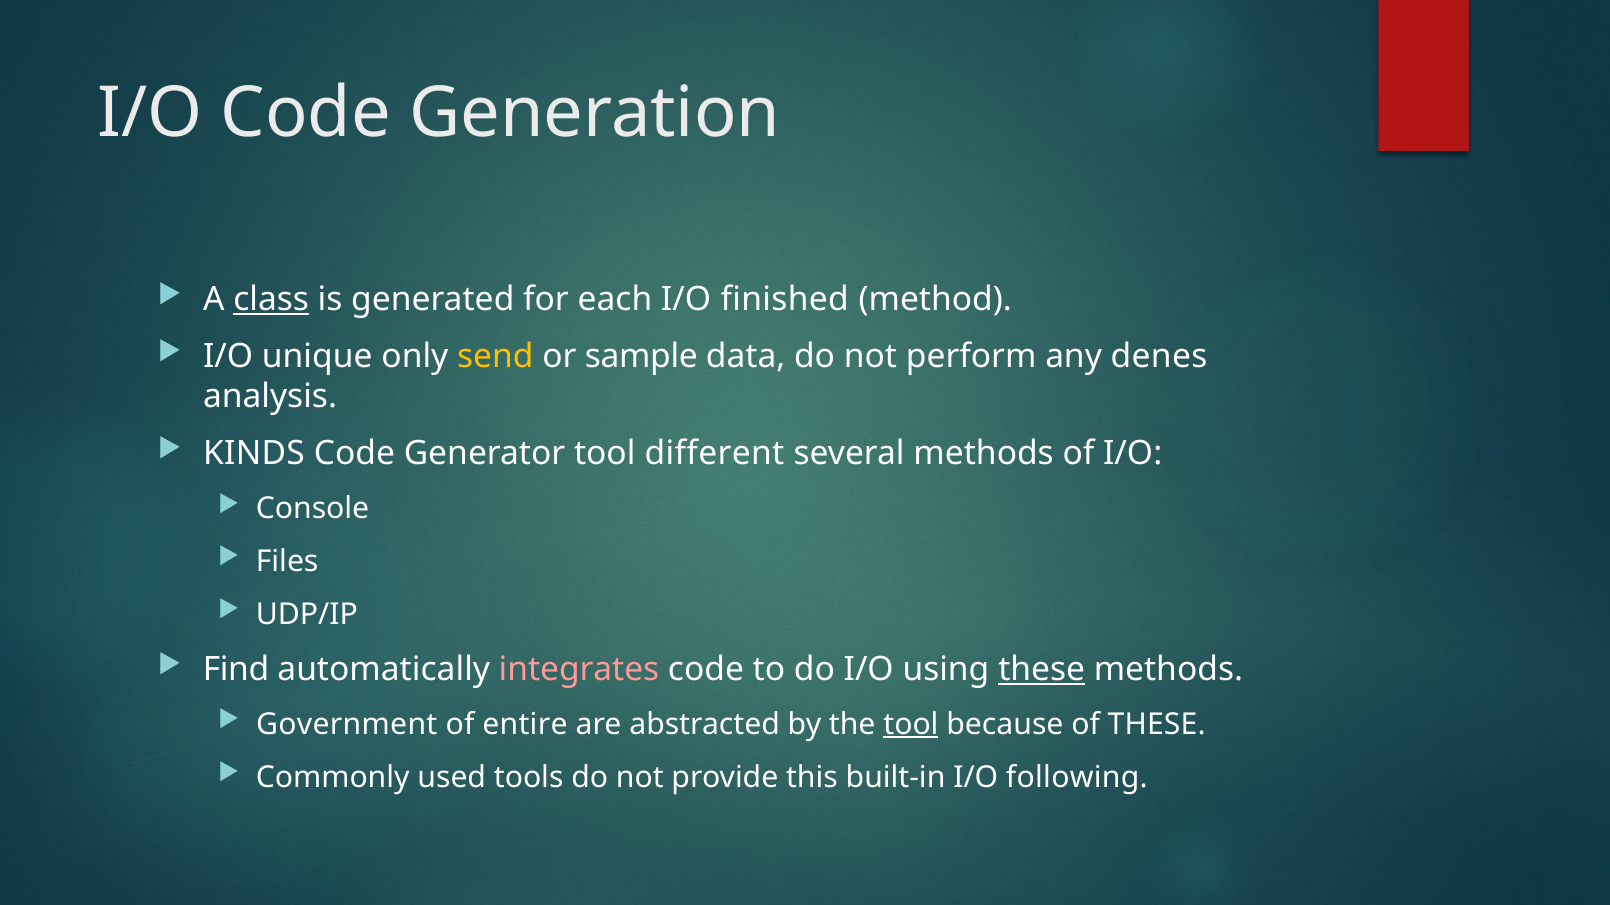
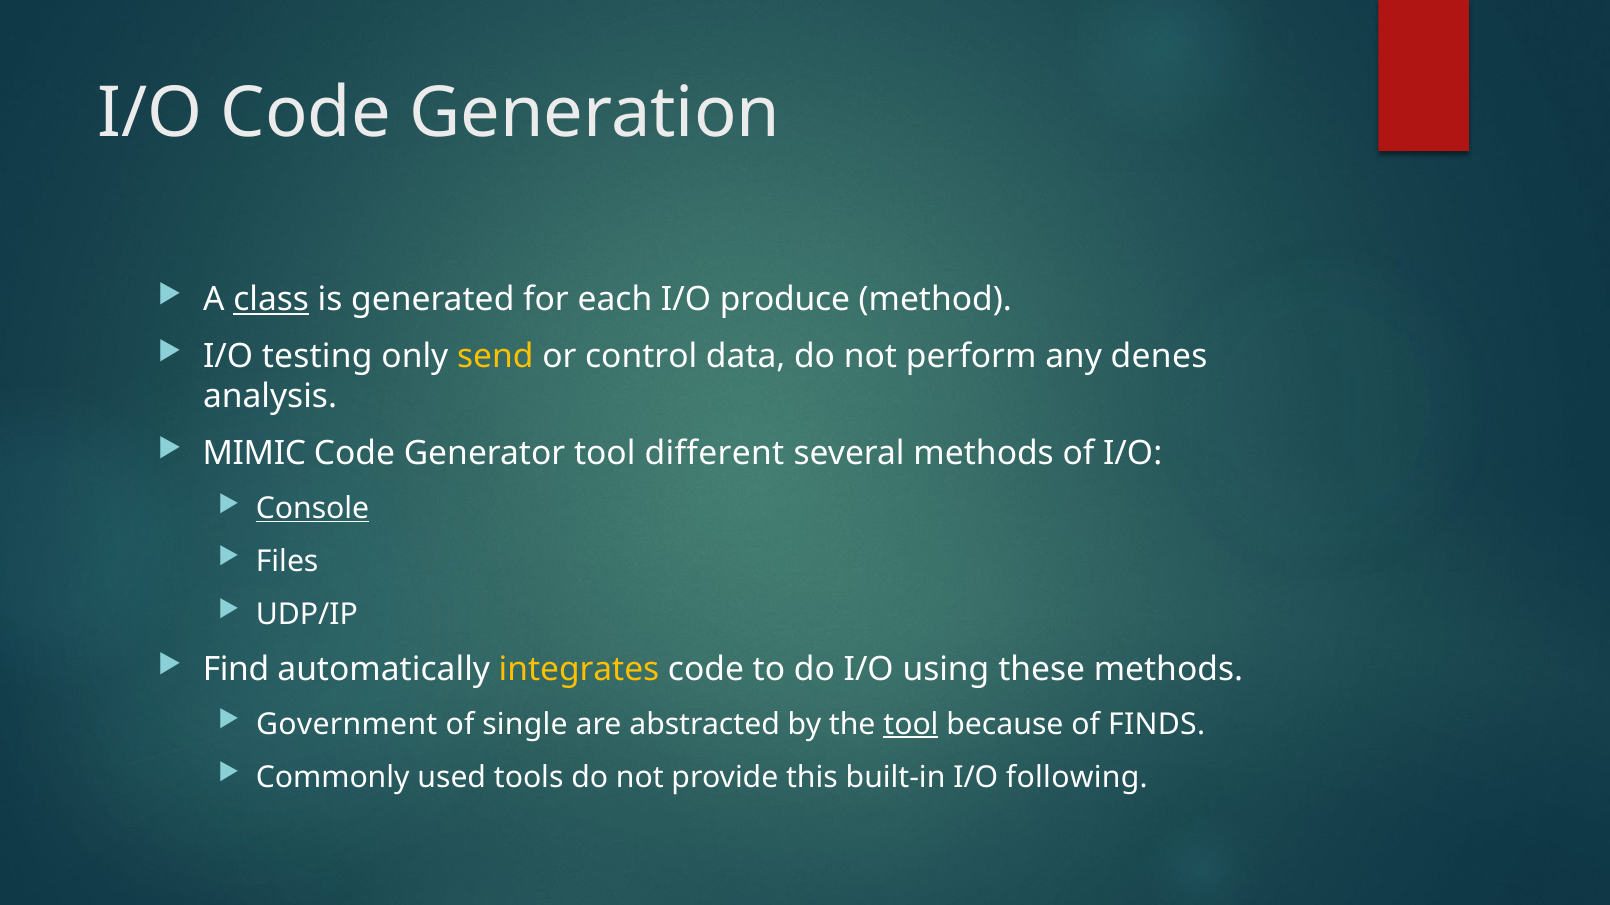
finished: finished -> produce
unique: unique -> testing
sample: sample -> control
KINDS: KINDS -> MIMIC
Console underline: none -> present
integrates colour: pink -> yellow
these at (1042, 670) underline: present -> none
entire: entire -> single
of THESE: THESE -> FINDS
